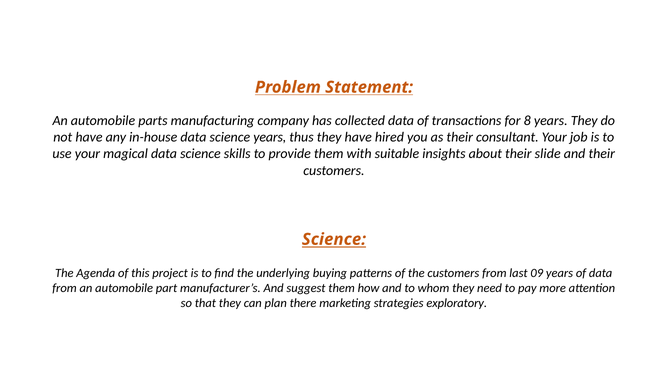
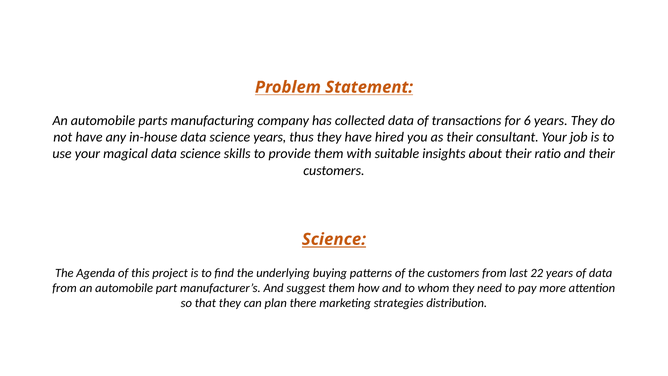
8: 8 -> 6
slide: slide -> ratio
09: 09 -> 22
exploratory: exploratory -> distribution
